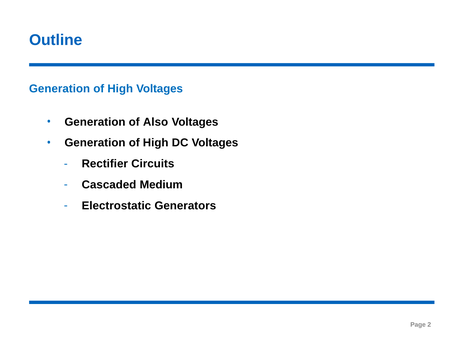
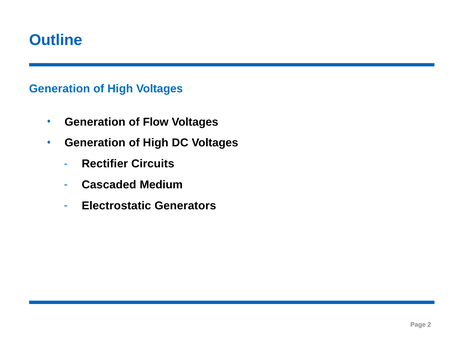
Also: Also -> Flow
